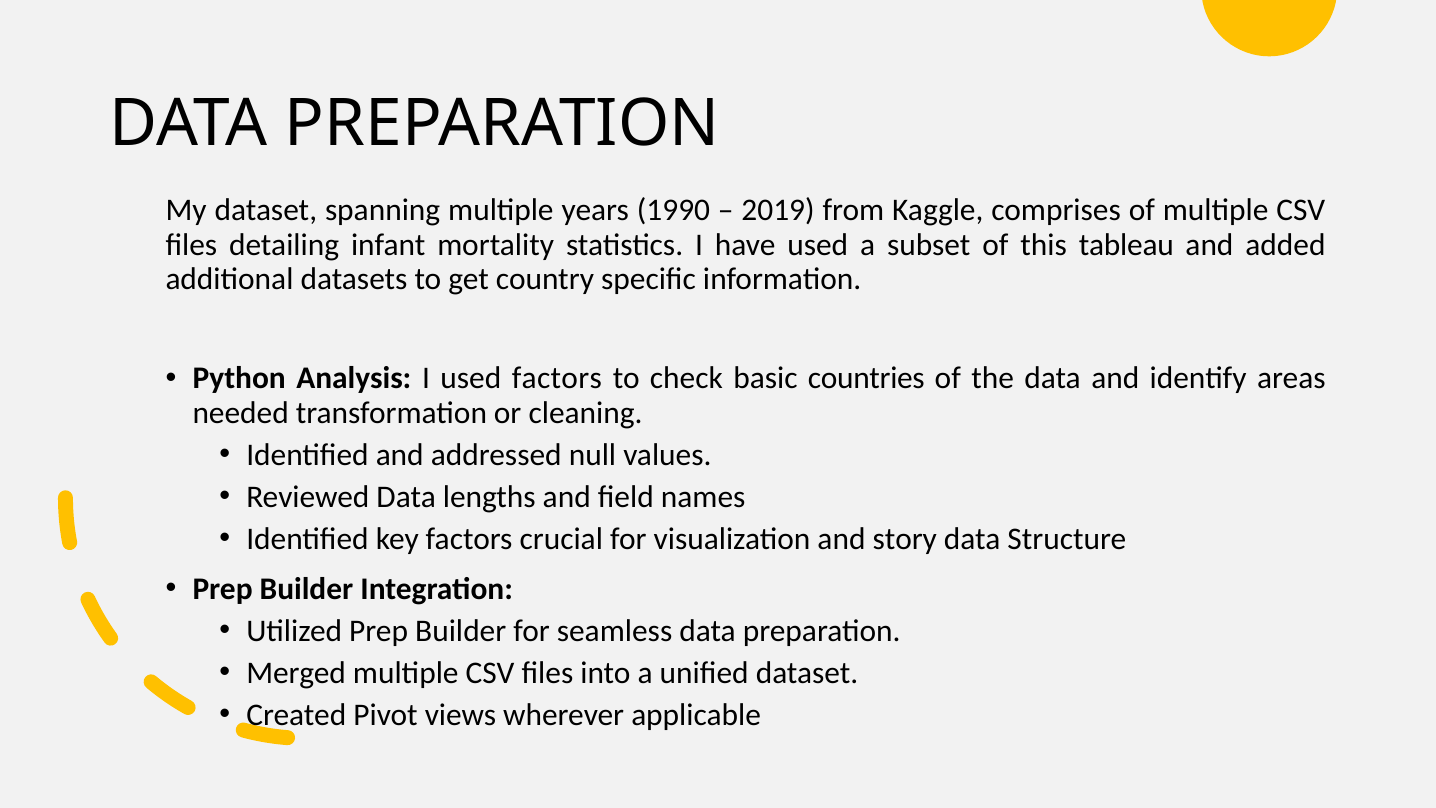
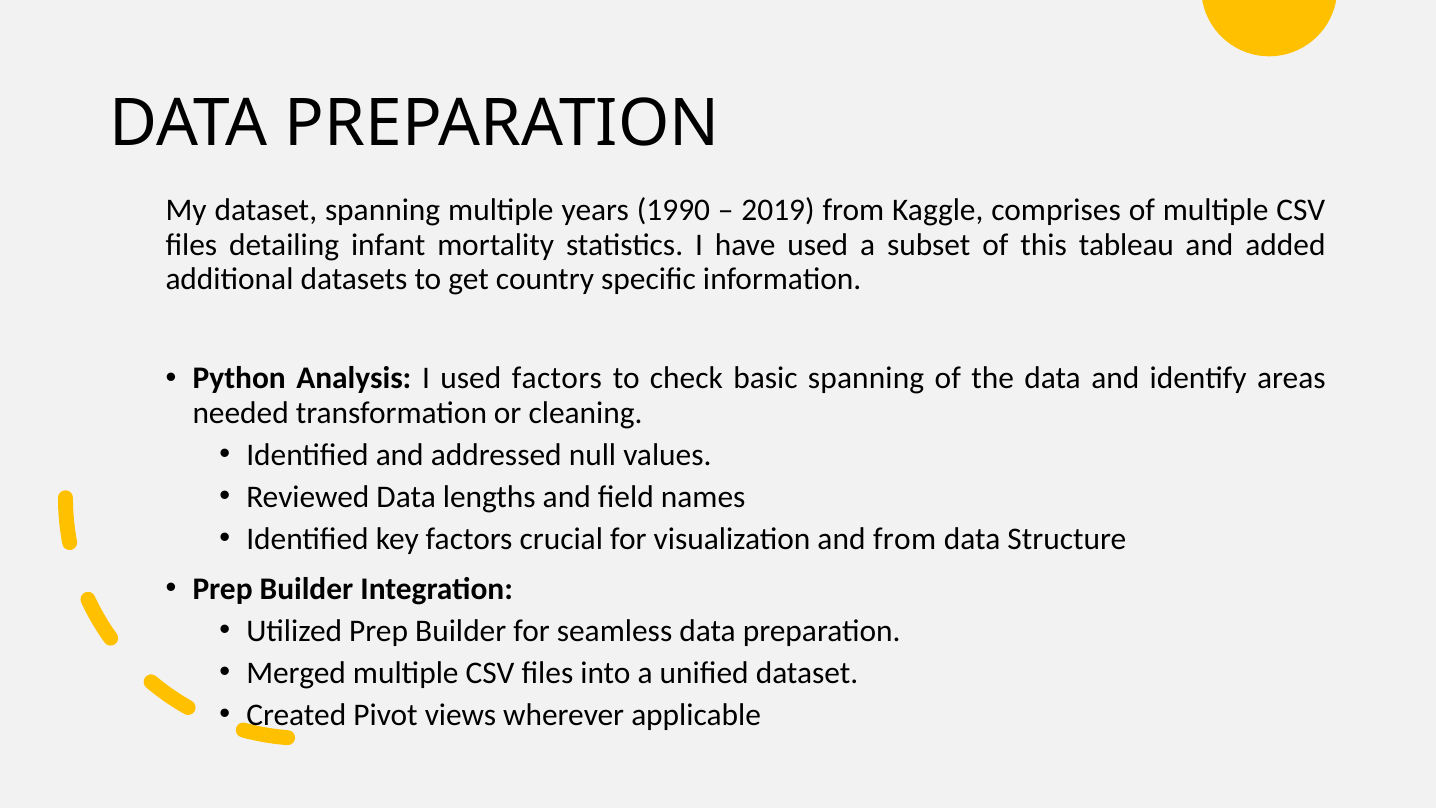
basic countries: countries -> spanning
and story: story -> from
